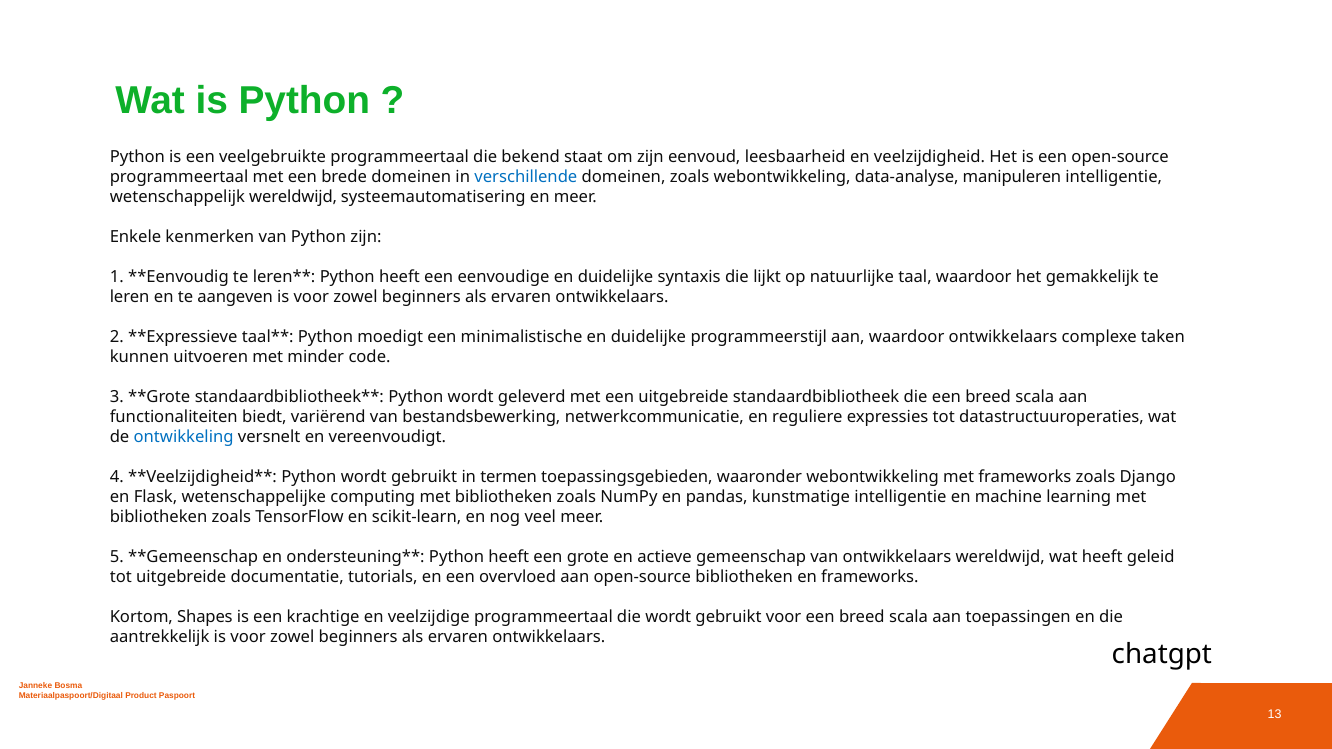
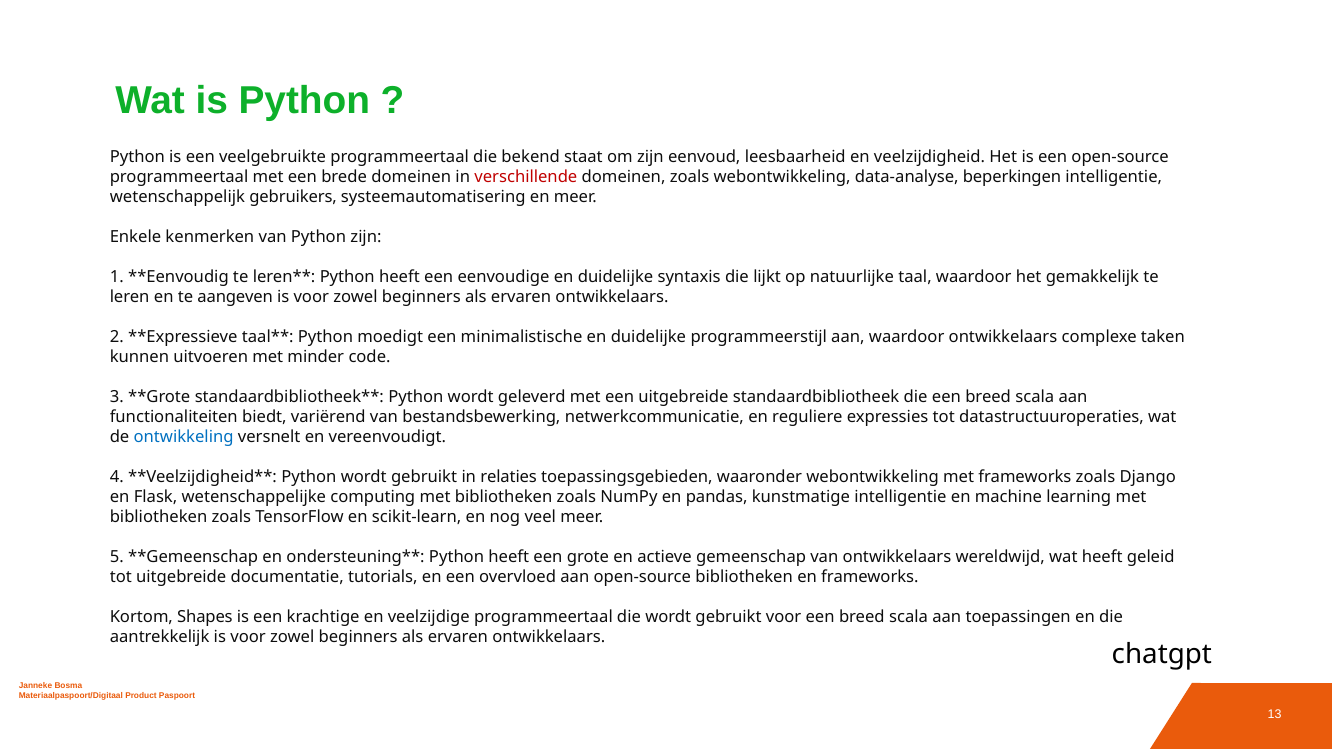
verschillende colour: blue -> red
manipuleren: manipuleren -> beperkingen
wetenschappelijk wereldwijd: wereldwijd -> gebruikers
termen: termen -> relaties
